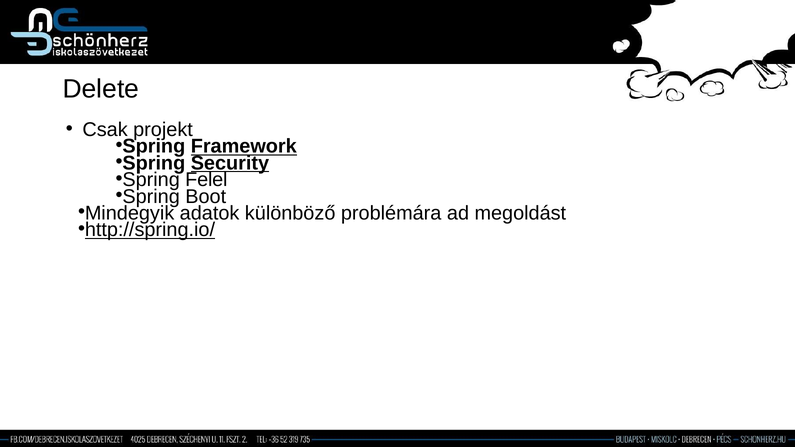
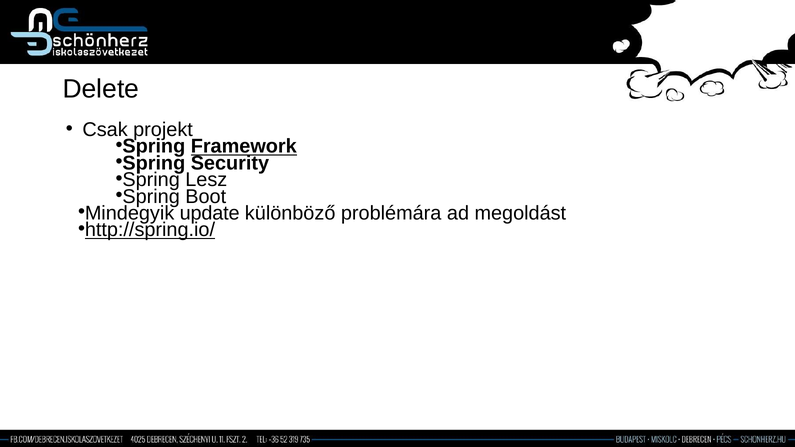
Security underline: present -> none
Felel: Felel -> Lesz
adatok: adatok -> update
